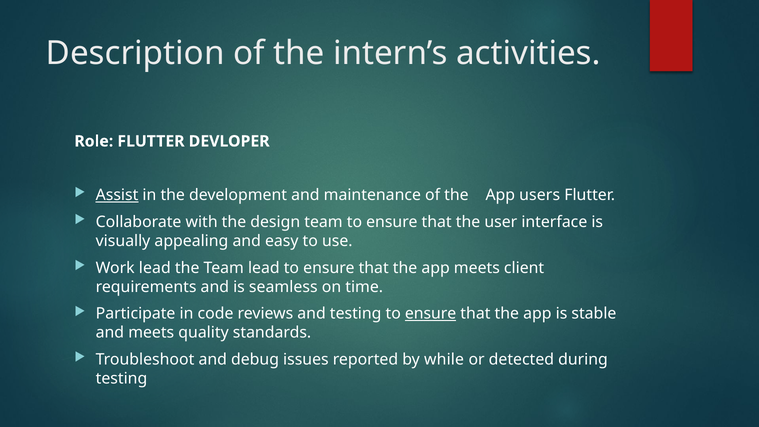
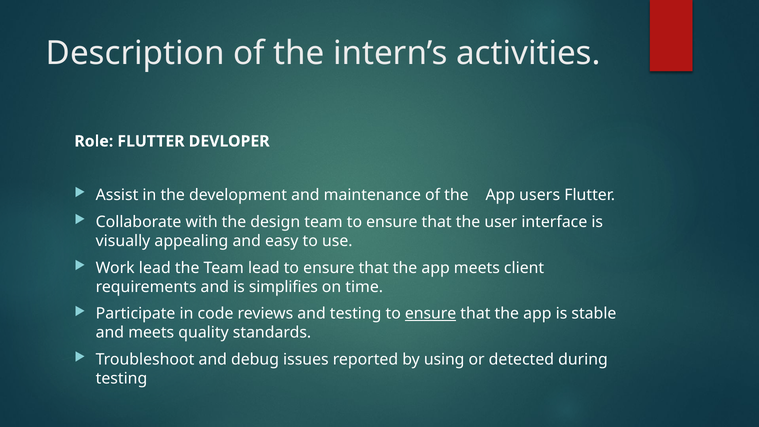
Assist underline: present -> none
seamless: seamless -> simplifies
while: while -> using
